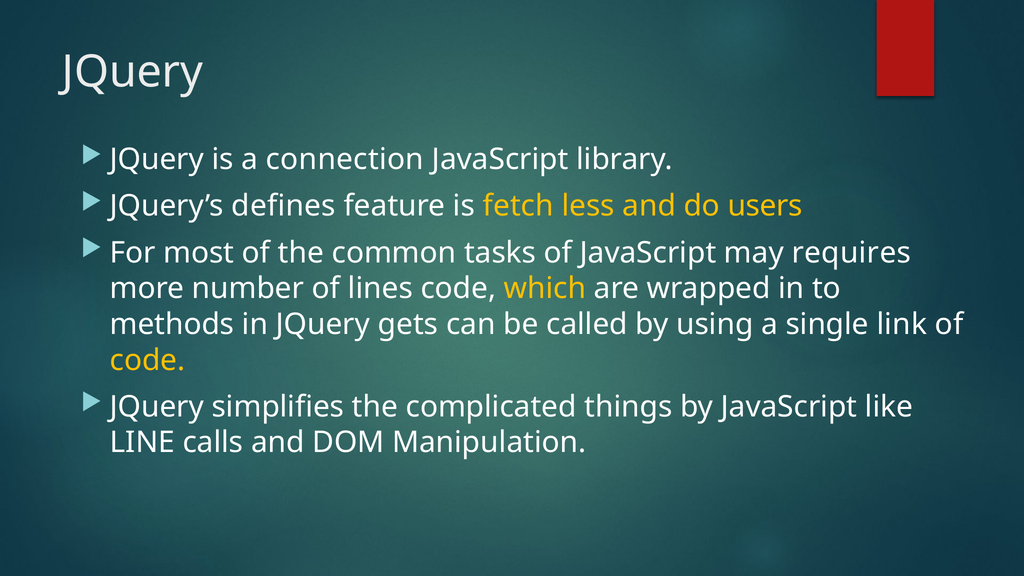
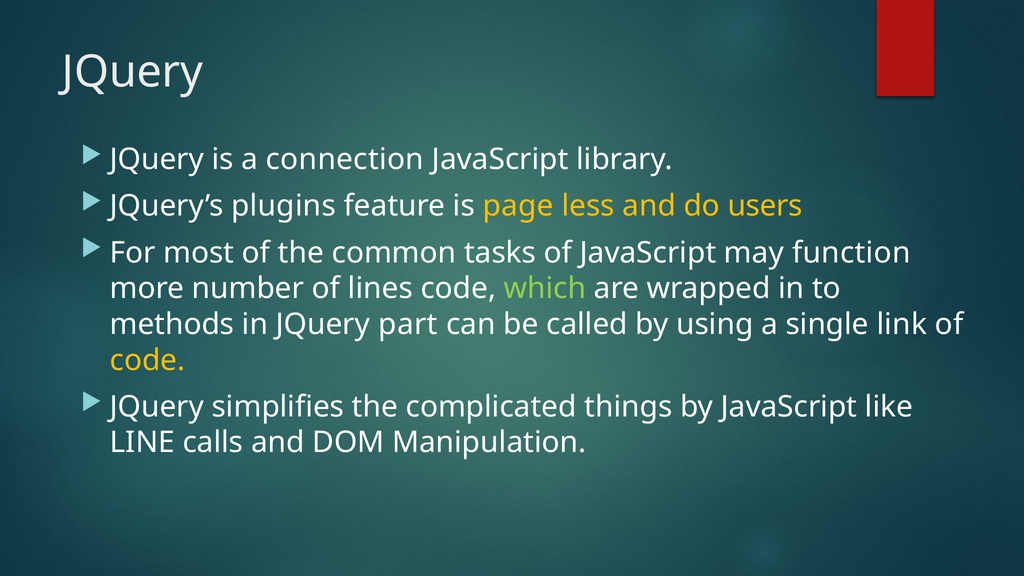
defines: defines -> plugins
fetch: fetch -> page
requires: requires -> function
which colour: yellow -> light green
gets: gets -> part
